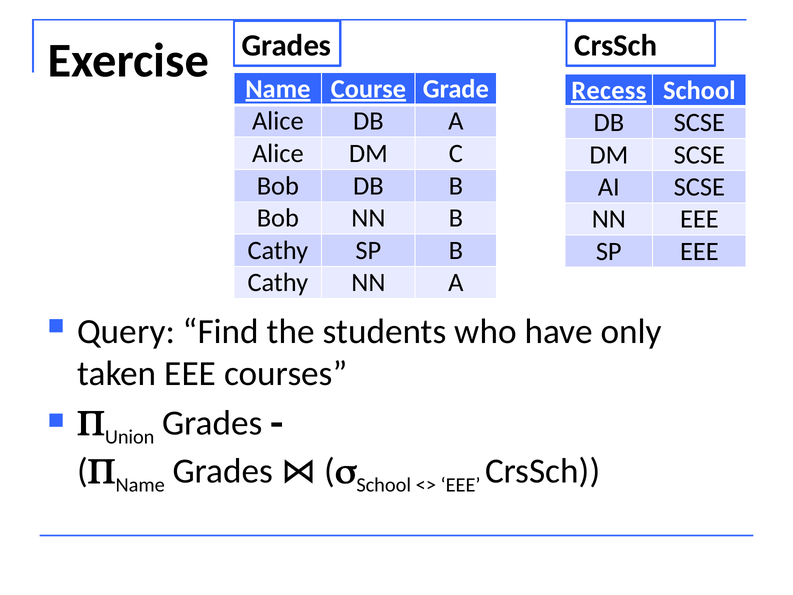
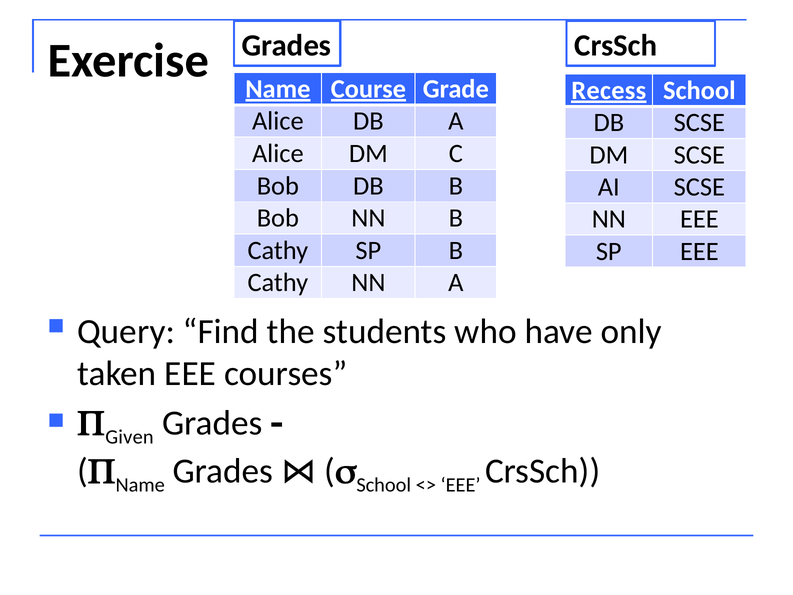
Union: Union -> Given
